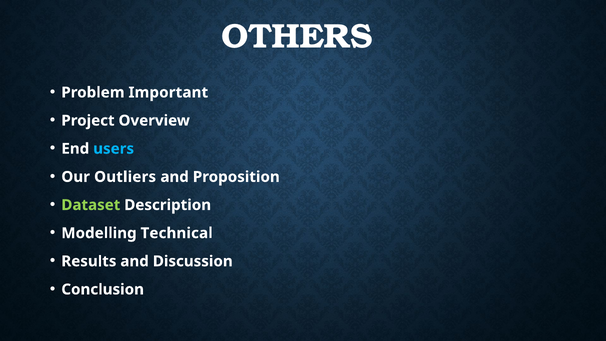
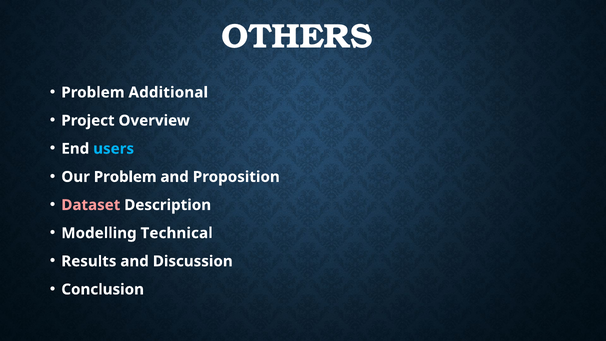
Important: Important -> Additional
Our Outliers: Outliers -> Problem
Dataset colour: light green -> pink
